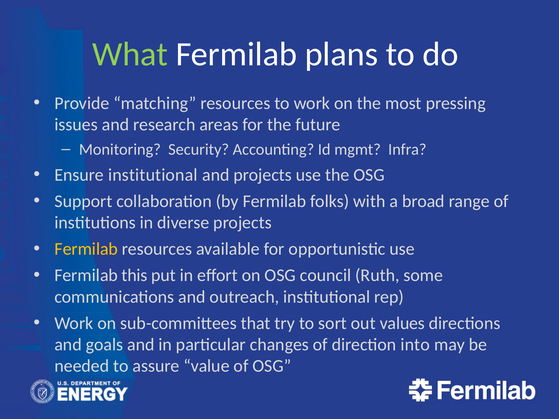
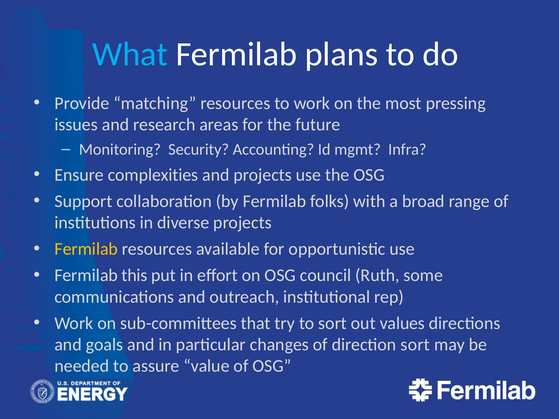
What colour: light green -> light blue
Ensure institutional: institutional -> complexities
direction into: into -> sort
